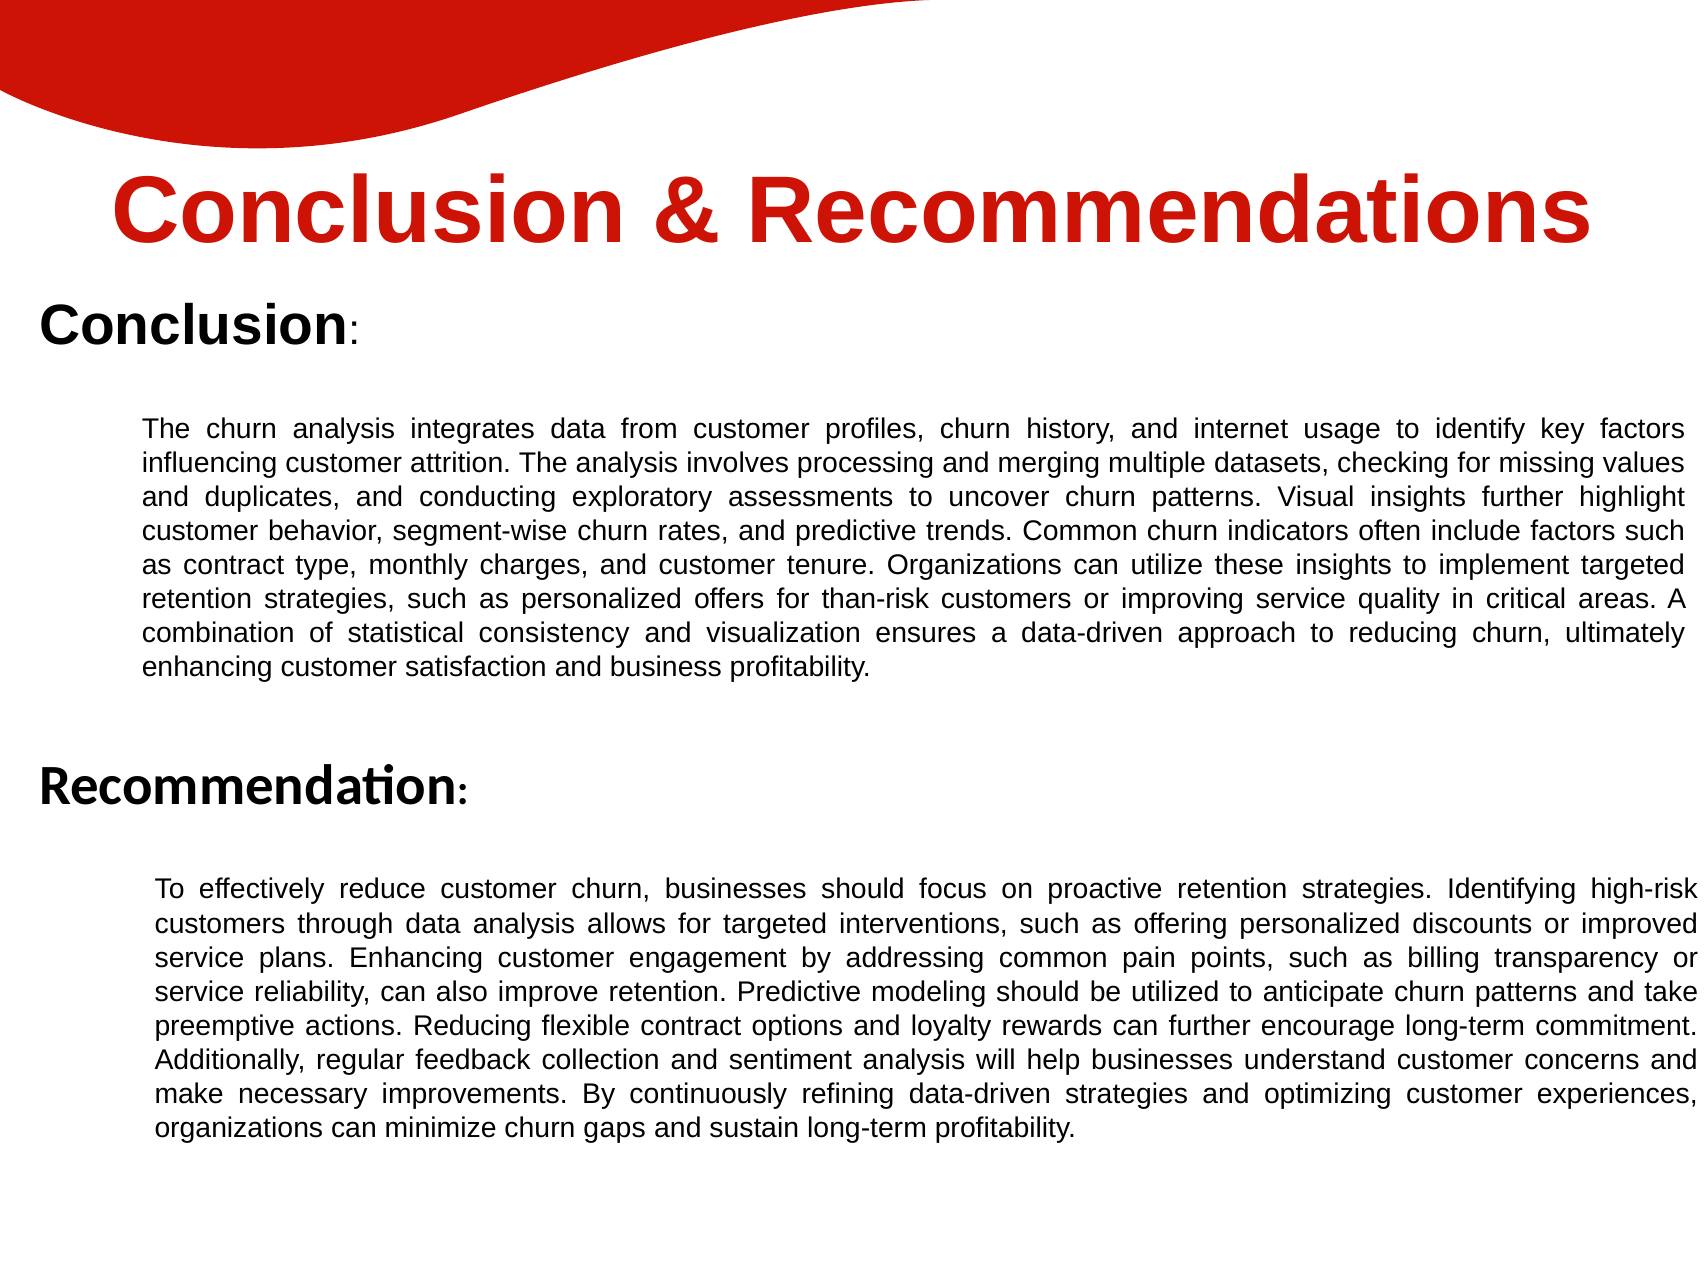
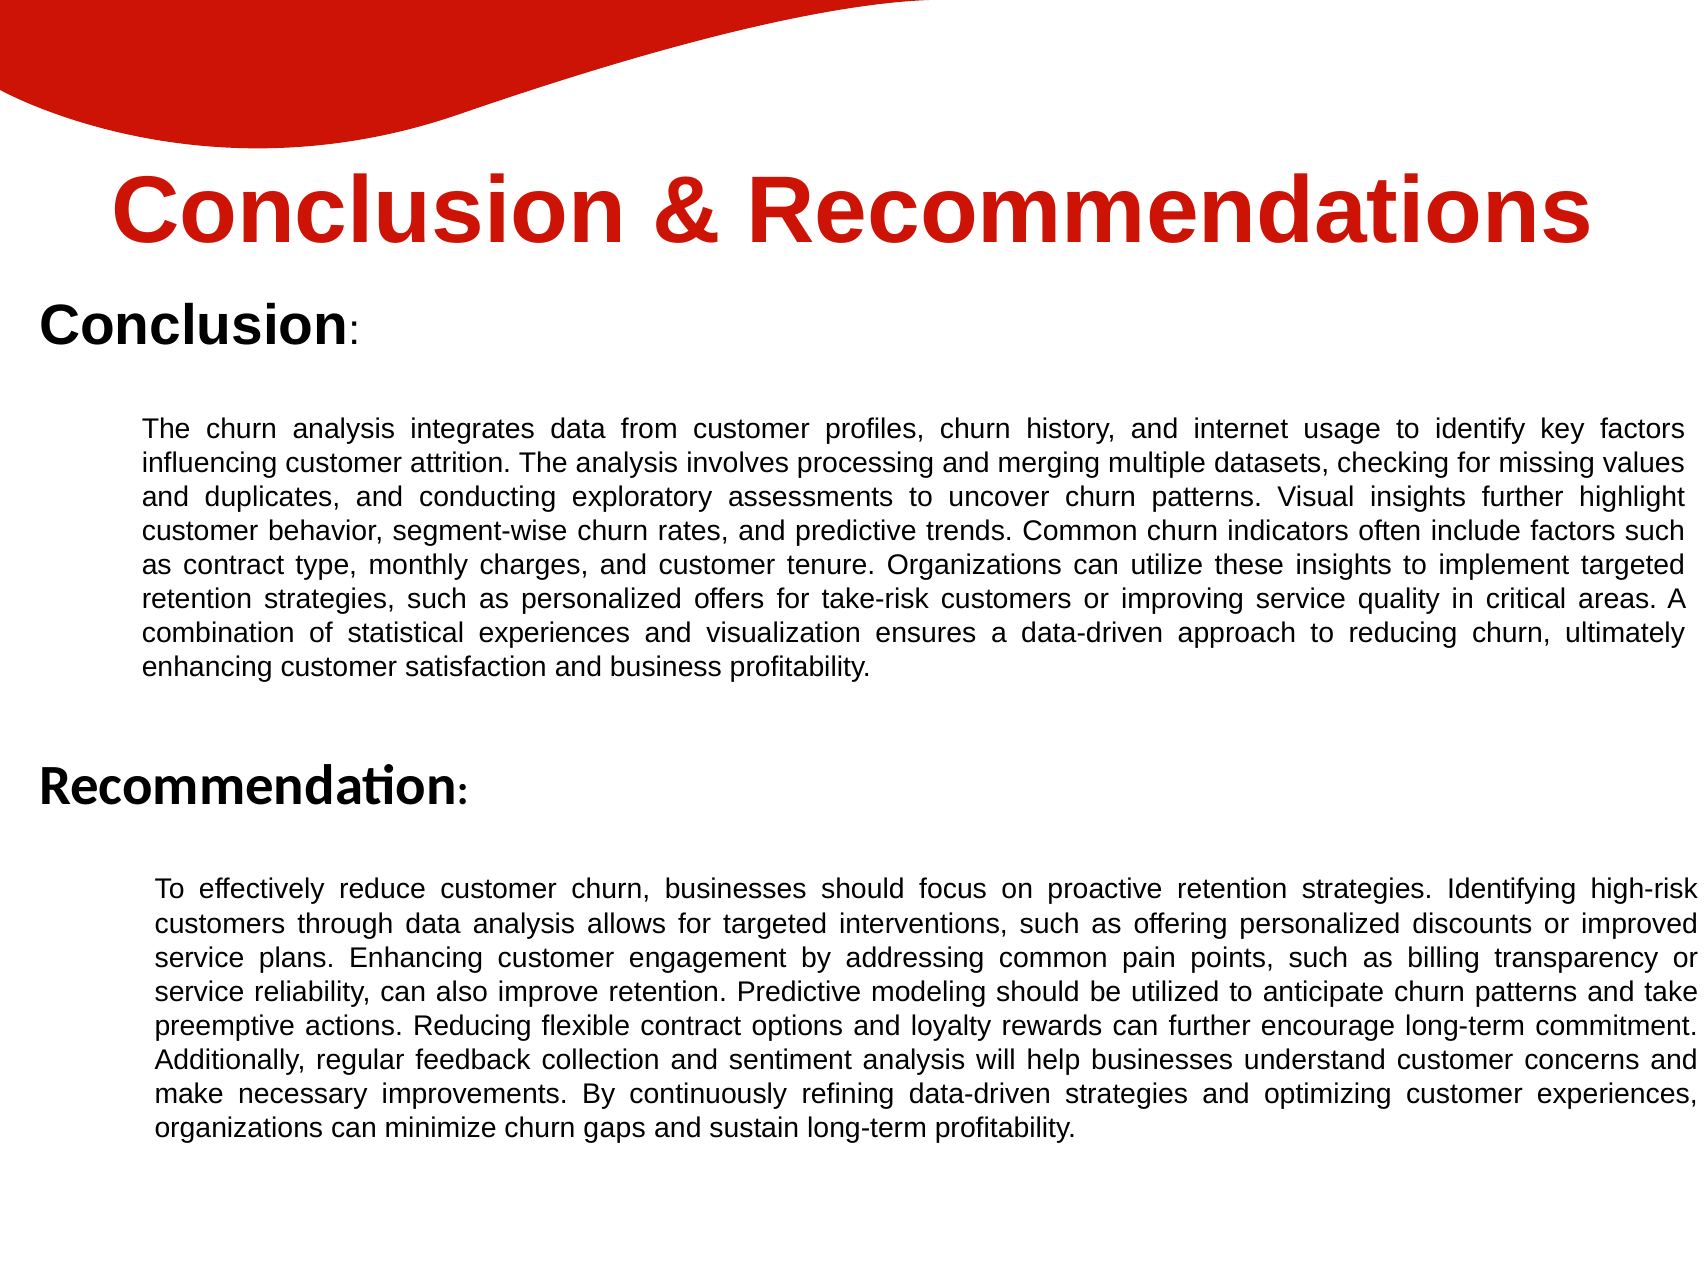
than-risk: than-risk -> take-risk
statistical consistency: consistency -> experiences
